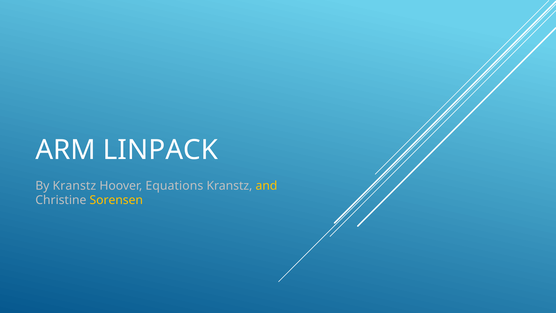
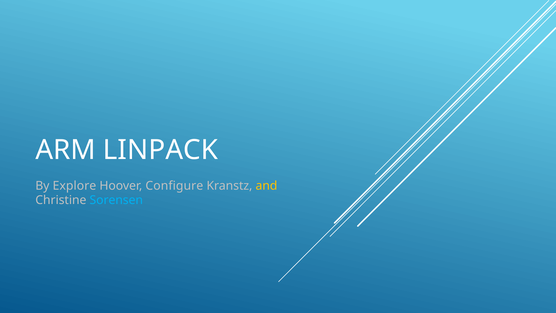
By Kranstz: Kranstz -> Explore
Equations: Equations -> Configure
Sorensen colour: yellow -> light blue
